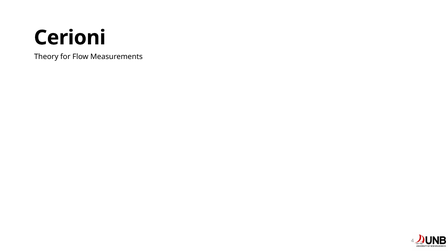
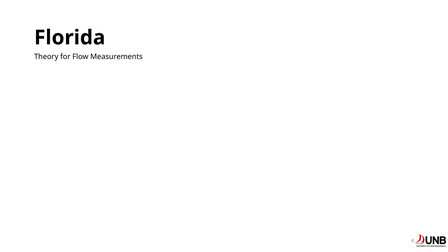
Cerioni: Cerioni -> Florida
